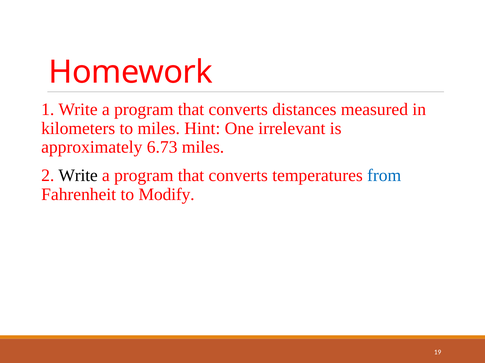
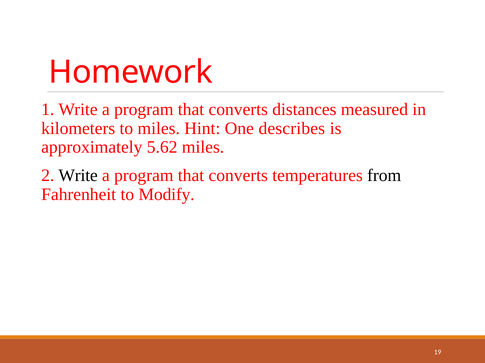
irrelevant: irrelevant -> describes
6.73: 6.73 -> 5.62
from colour: blue -> black
